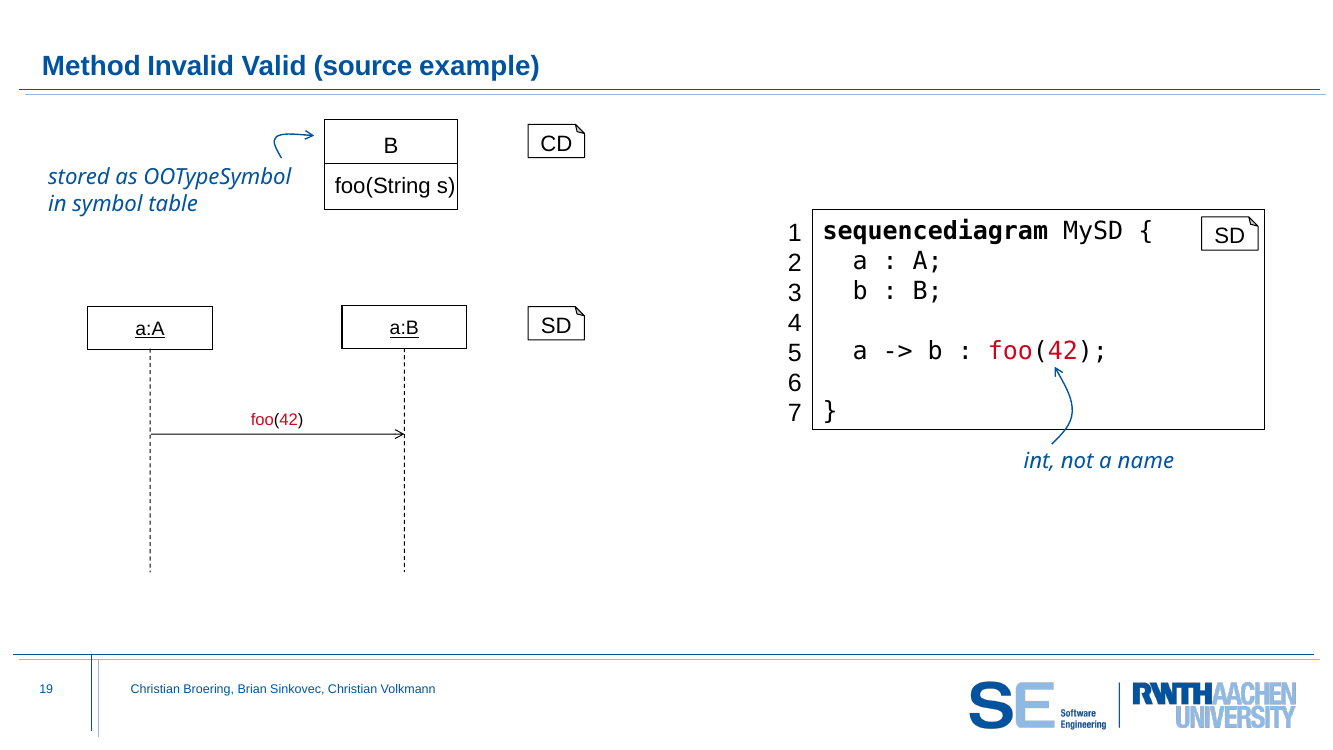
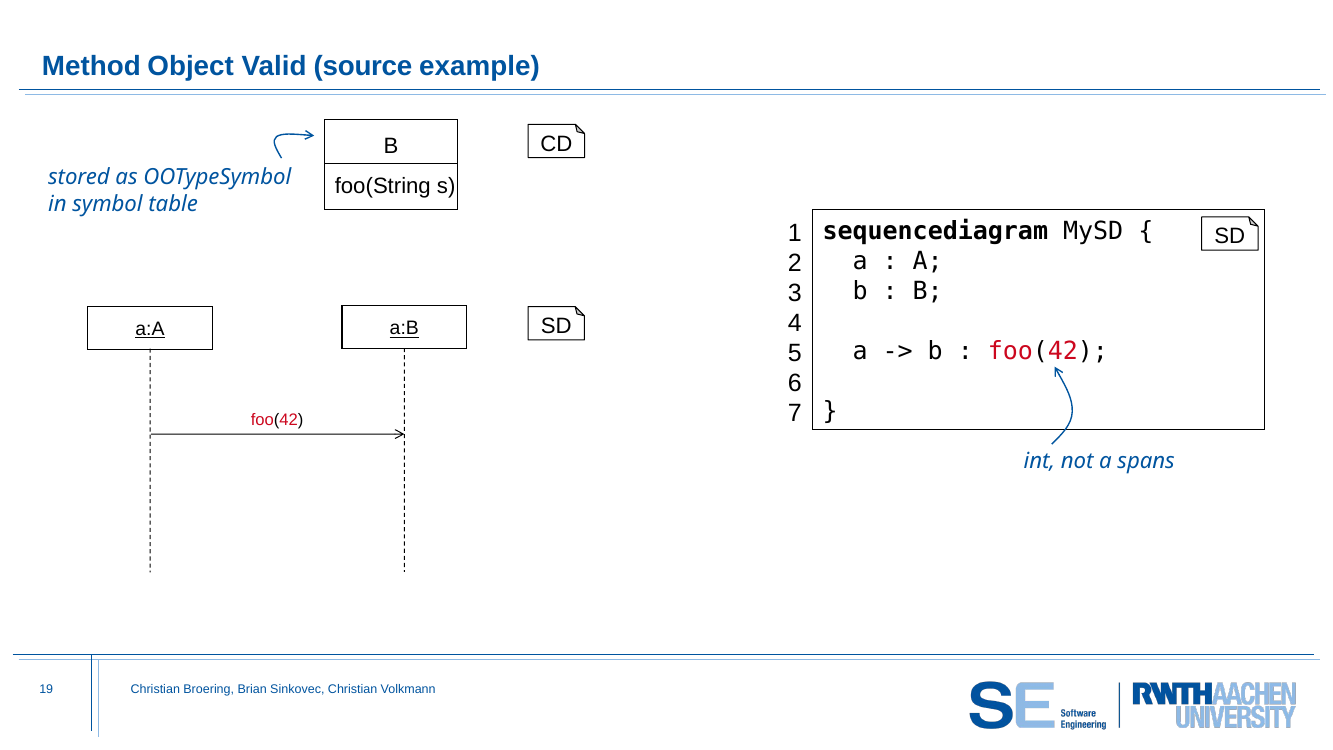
Invalid: Invalid -> Object
name: name -> spans
